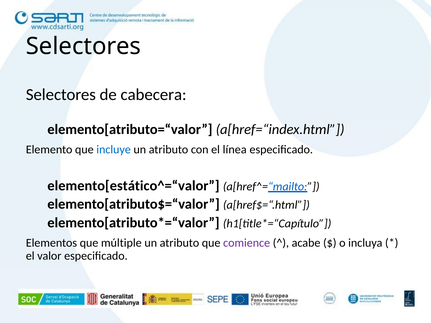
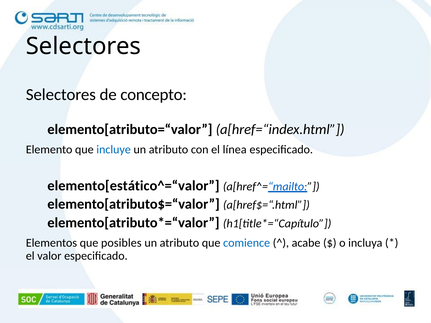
cabecera: cabecera -> concepto
múltiple: múltiple -> posibles
comience colour: purple -> blue
